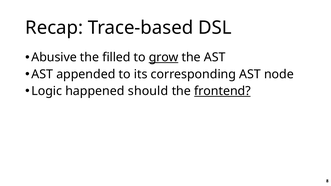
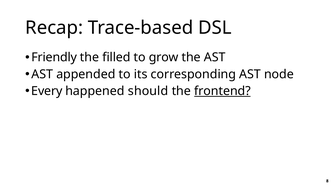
Abusive: Abusive -> Friendly
grow underline: present -> none
Logic: Logic -> Every
